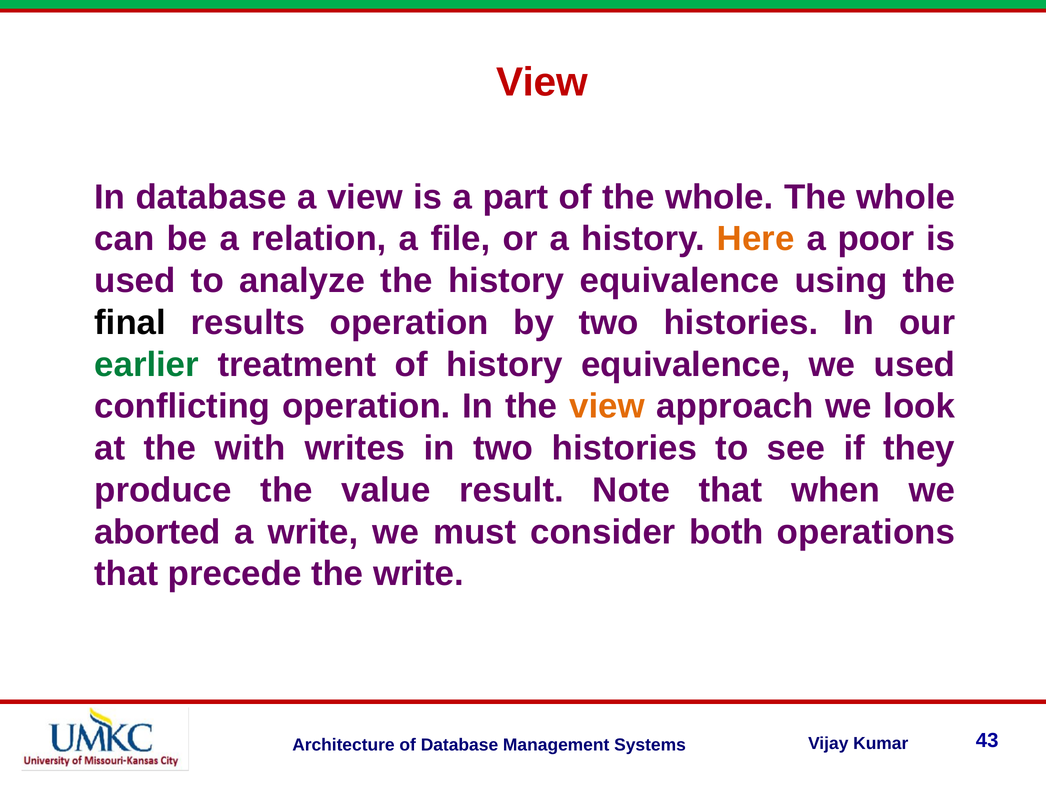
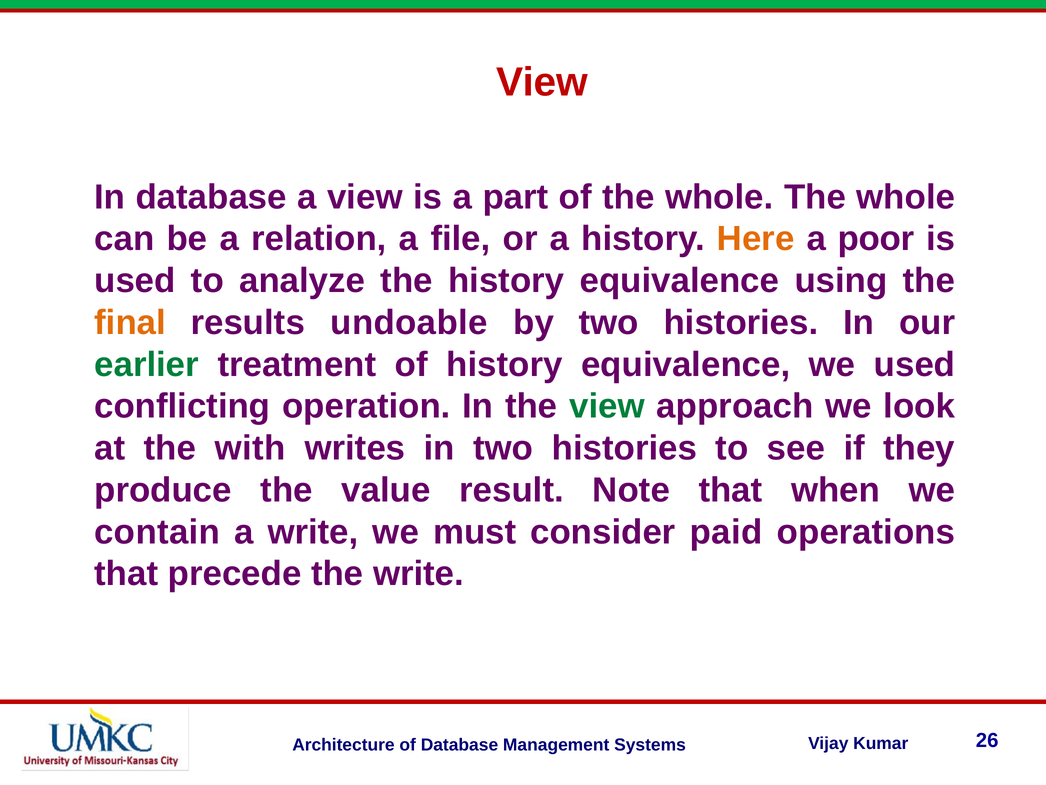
final colour: black -> orange
results operation: operation -> undoable
view at (607, 406) colour: orange -> green
aborted: aborted -> contain
both: both -> paid
43: 43 -> 26
